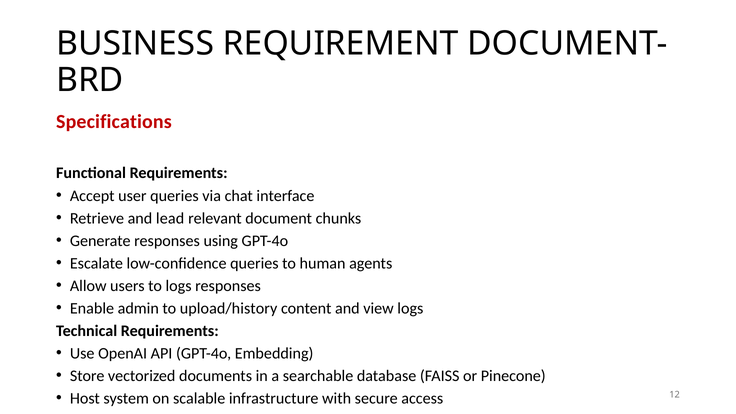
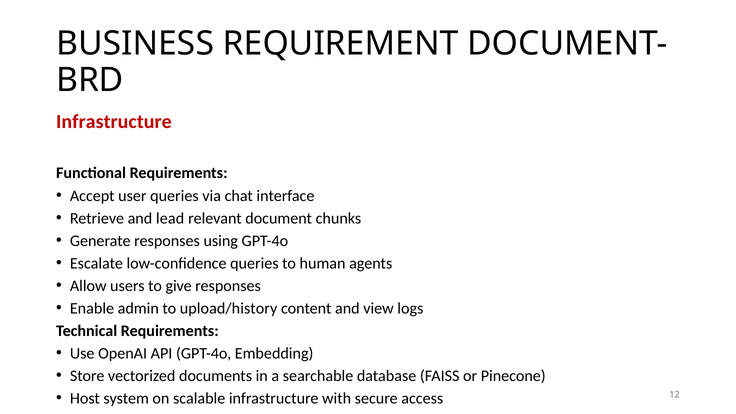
Specifications at (114, 122): Specifications -> Infrastructure
to logs: logs -> give
